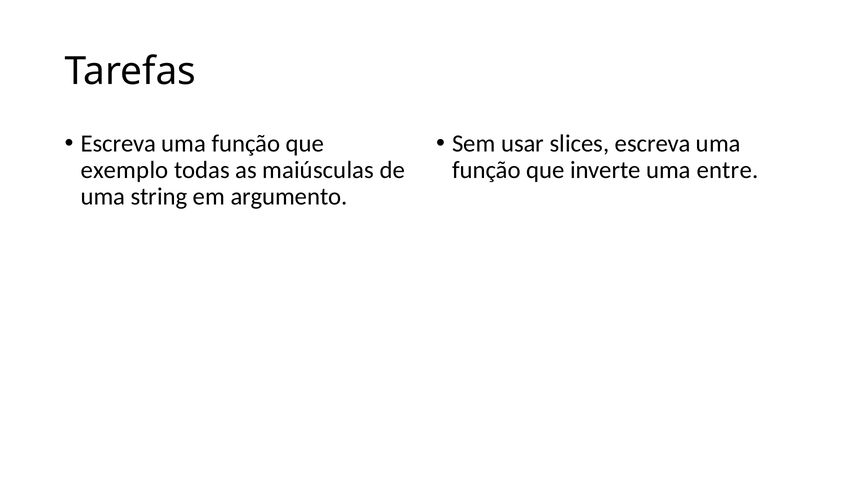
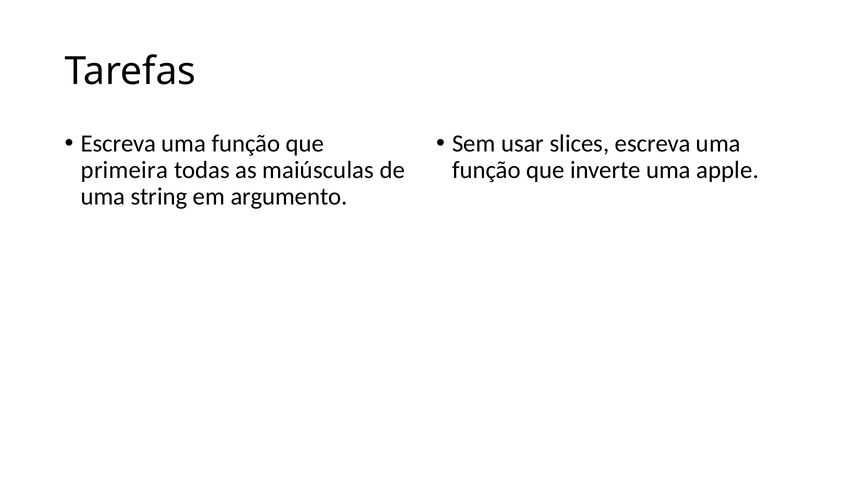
exemplo: exemplo -> primeira
entre: entre -> apple
